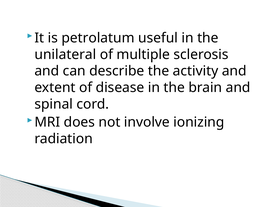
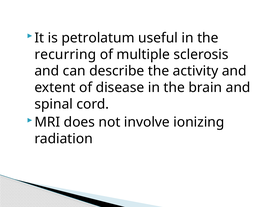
unilateral: unilateral -> recurring
